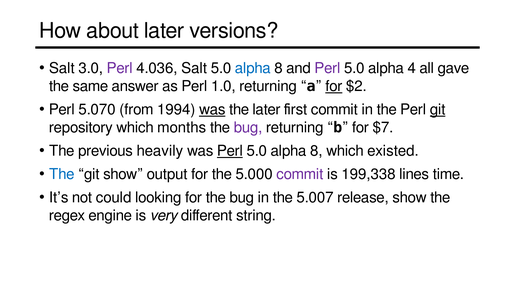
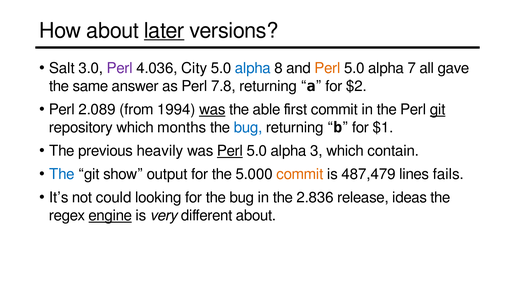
later at (164, 31) underline: none -> present
4.036 Salt: Salt -> City
Perl at (327, 69) colour: purple -> orange
4: 4 -> 7
1.0: 1.0 -> 7.8
for at (334, 87) underline: present -> none
5.070: 5.070 -> 2.089
the later: later -> able
bug at (248, 128) colour: purple -> blue
$7: $7 -> $1
8 at (316, 151): 8 -> 3
existed: existed -> contain
commit at (300, 175) colour: purple -> orange
199,338: 199,338 -> 487,479
time: time -> fails
5.007: 5.007 -> 2.836
release show: show -> ideas
engine underline: none -> present
different string: string -> about
